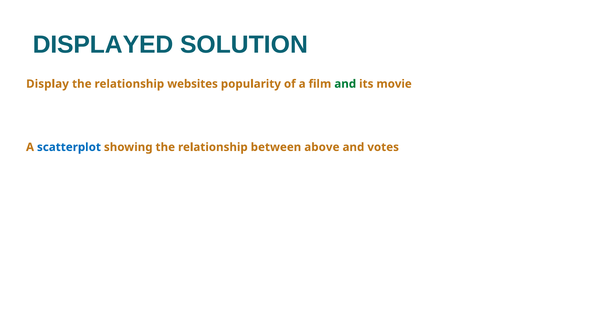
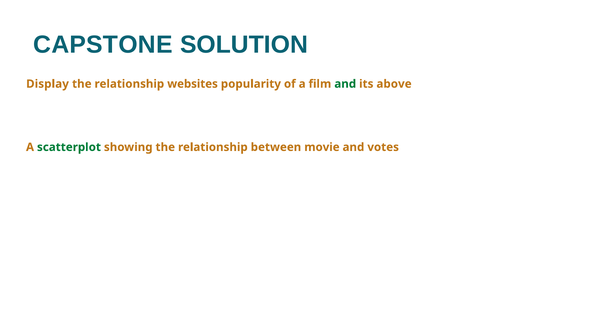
DISPLAYED: DISPLAYED -> CAPSTONE
movie: movie -> above
scatterplot colour: blue -> green
above: above -> movie
